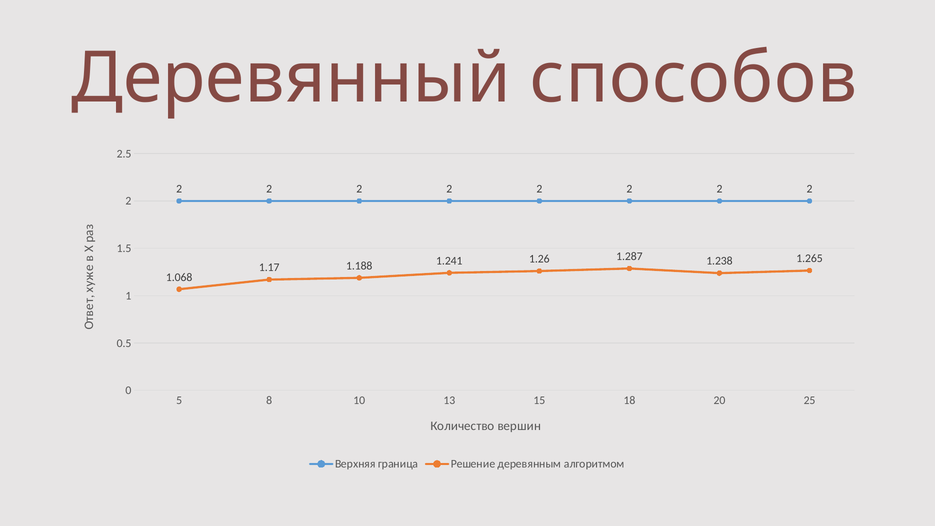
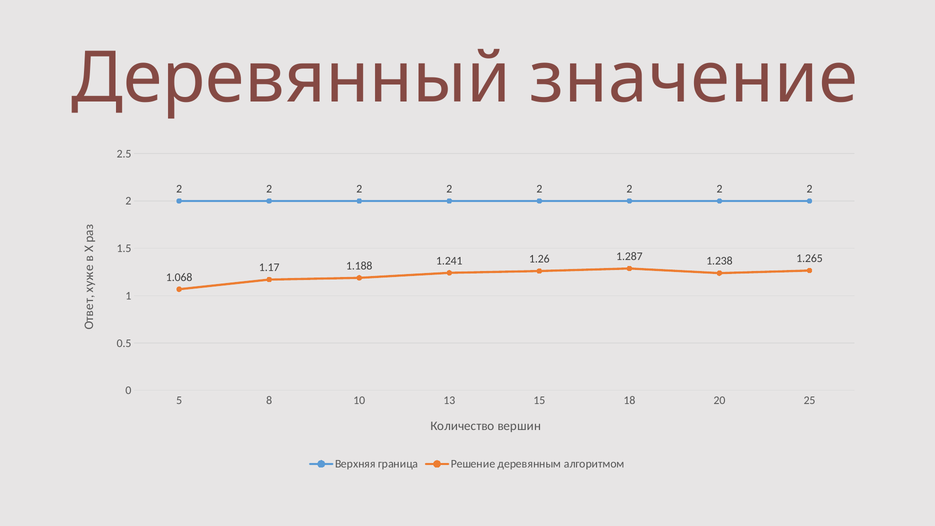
способов: способов -> значение
